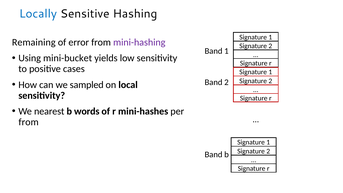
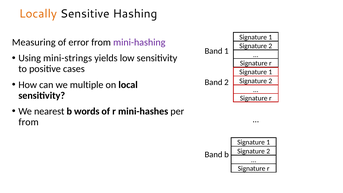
Locally colour: blue -> orange
Remaining: Remaining -> Measuring
mini-bucket: mini-bucket -> mini-strings
sampled: sampled -> multiple
